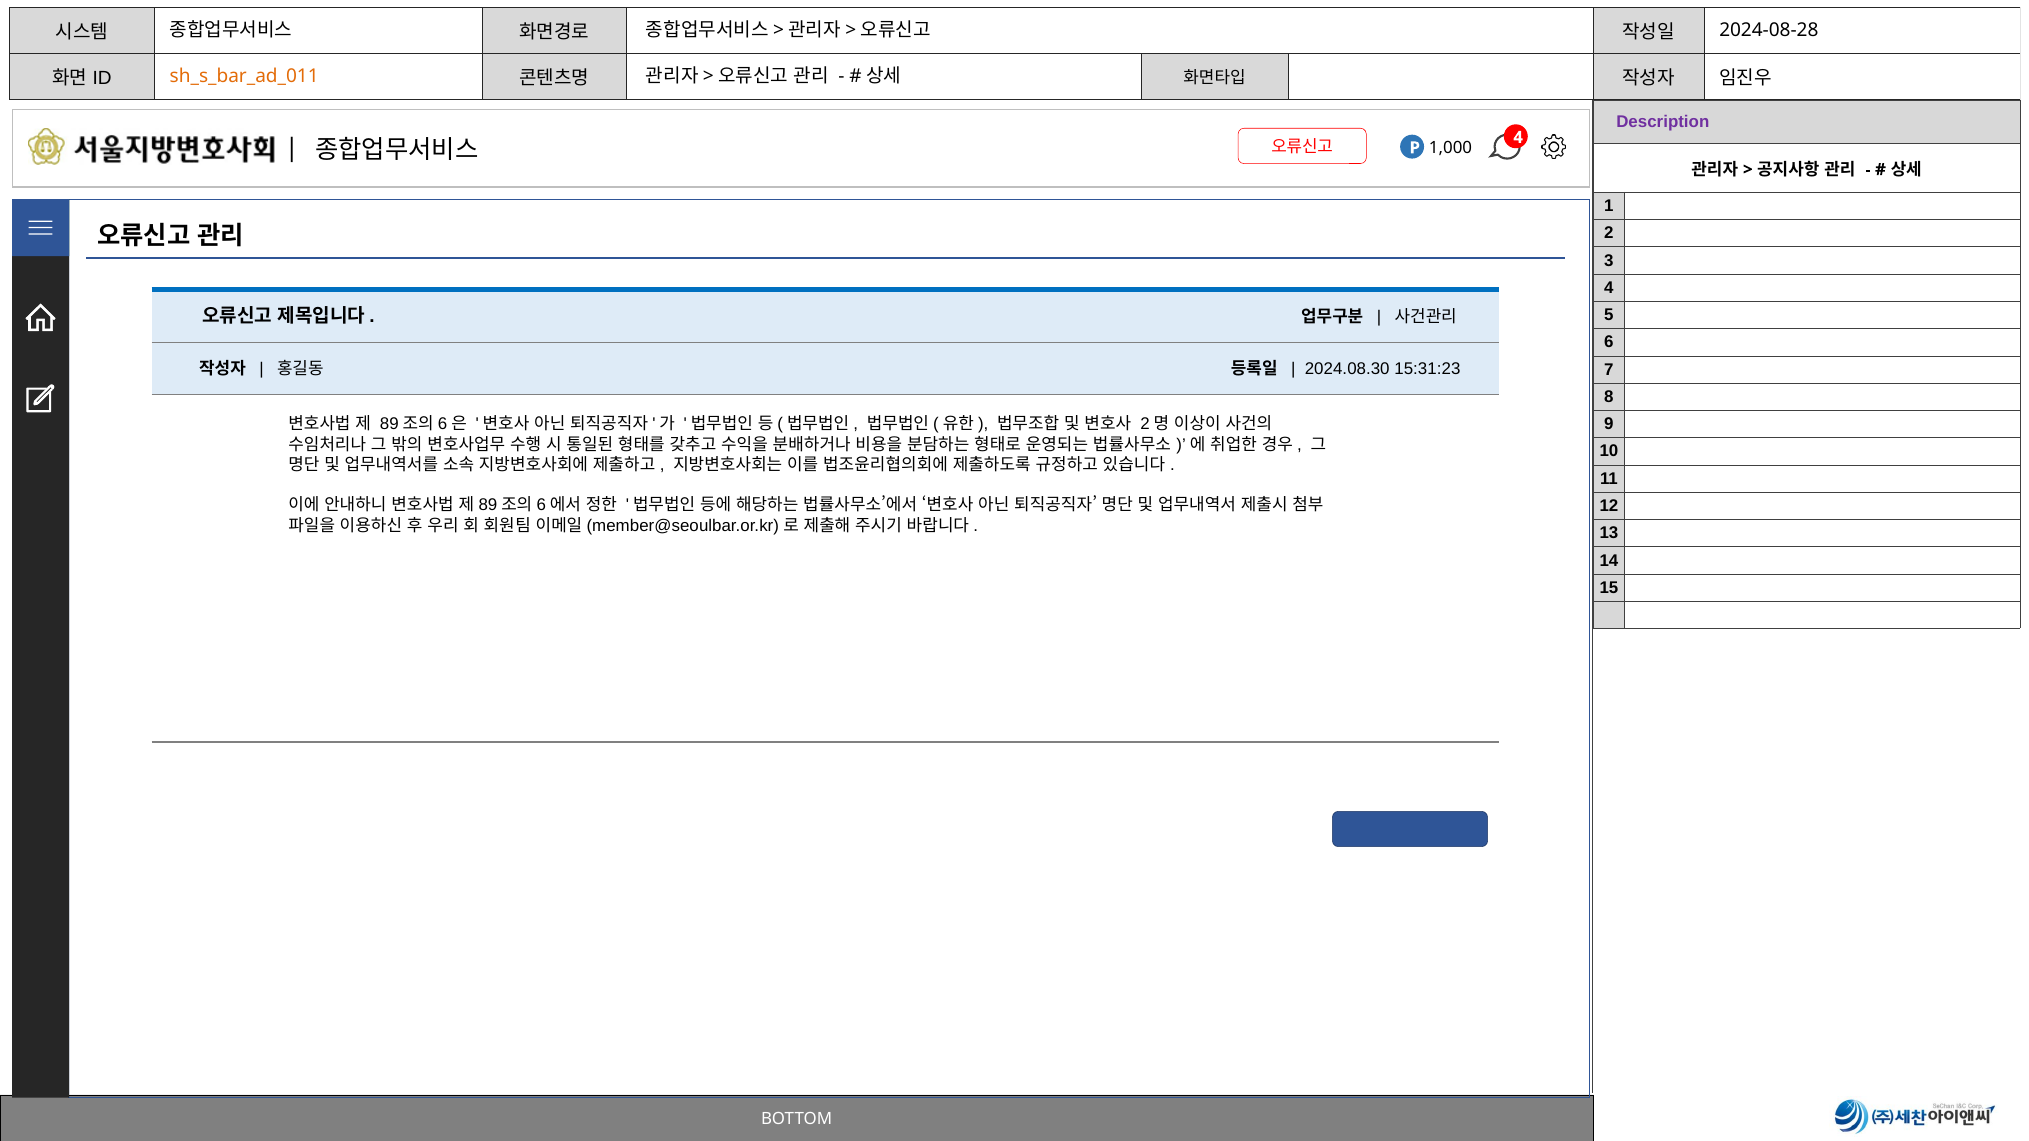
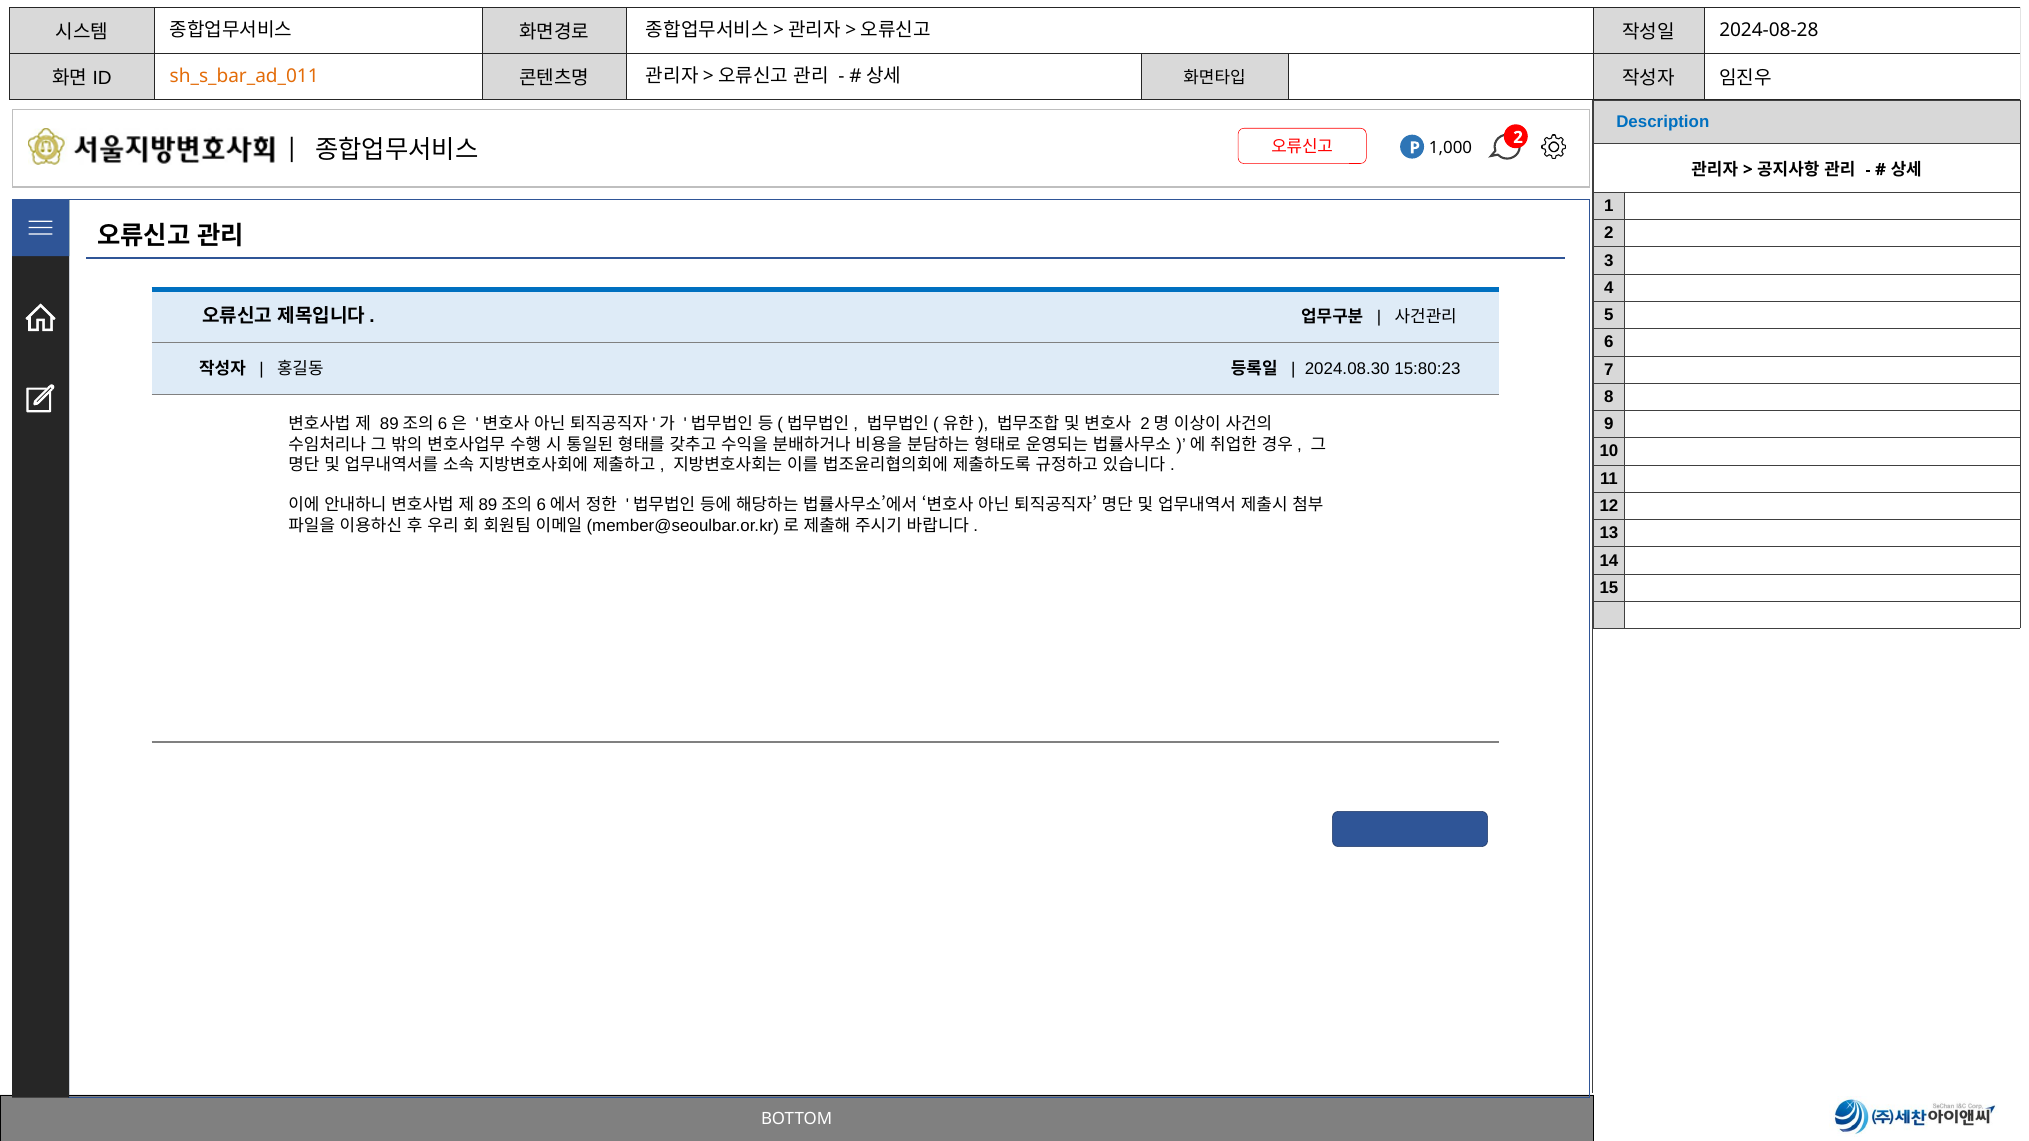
Description colour: purple -> blue
4 at (1518, 137): 4 -> 2
15:31:23: 15:31:23 -> 15:80:23
